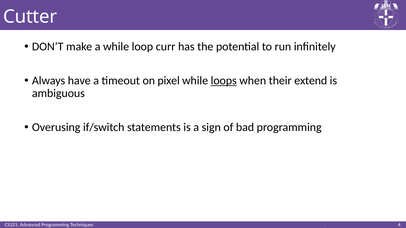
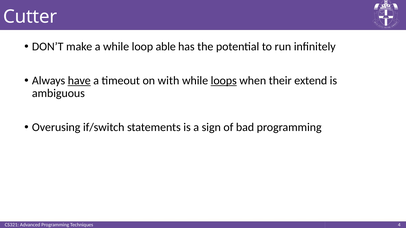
curr: curr -> able
have underline: none -> present
pixel: pixel -> with
